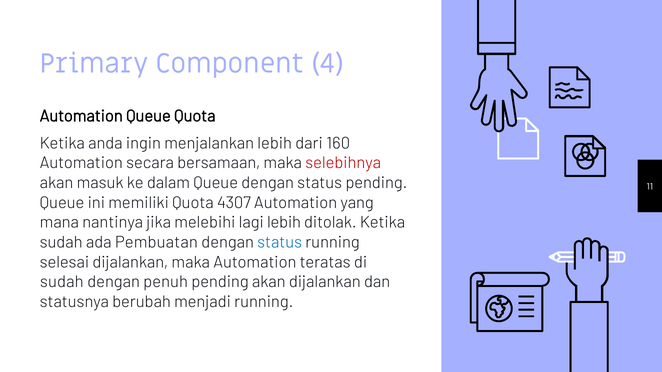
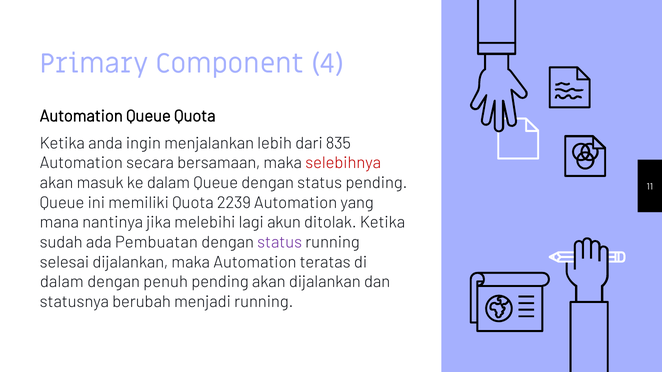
160: 160 -> 835
4307: 4307 -> 2239
lagi lebih: lebih -> akun
status at (280, 243) colour: blue -> purple
sudah at (62, 282): sudah -> dalam
